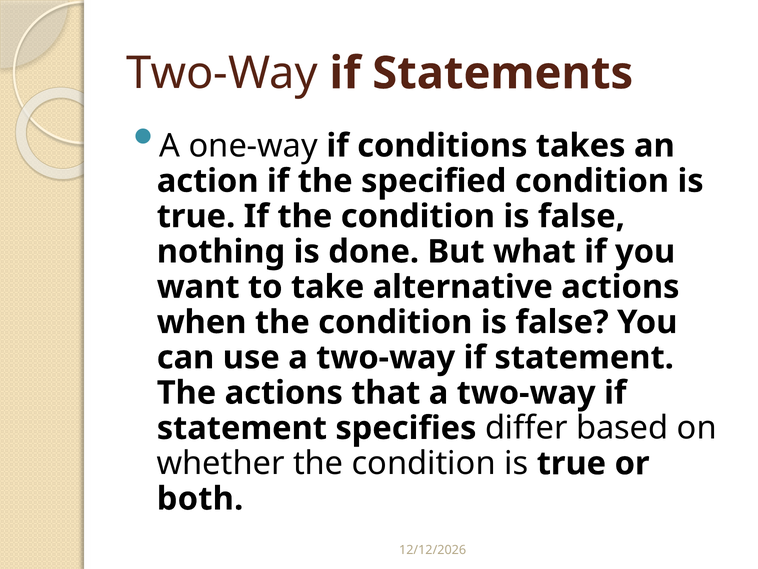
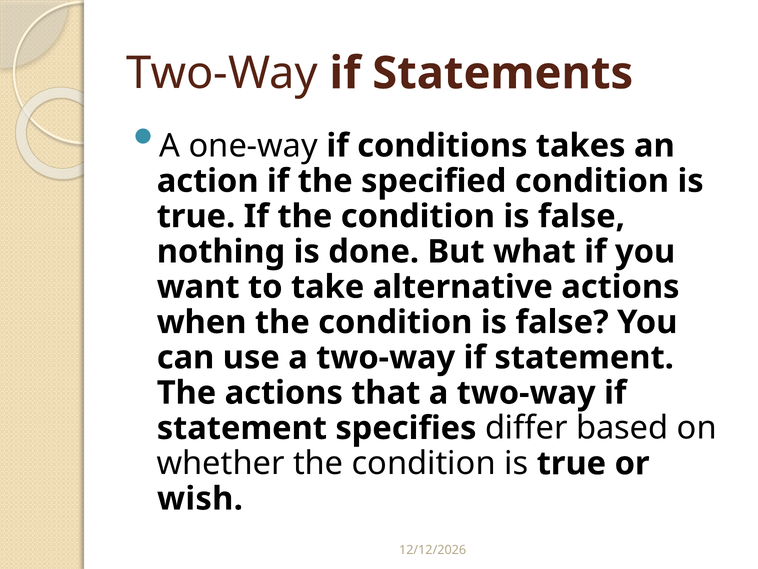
both: both -> wish
